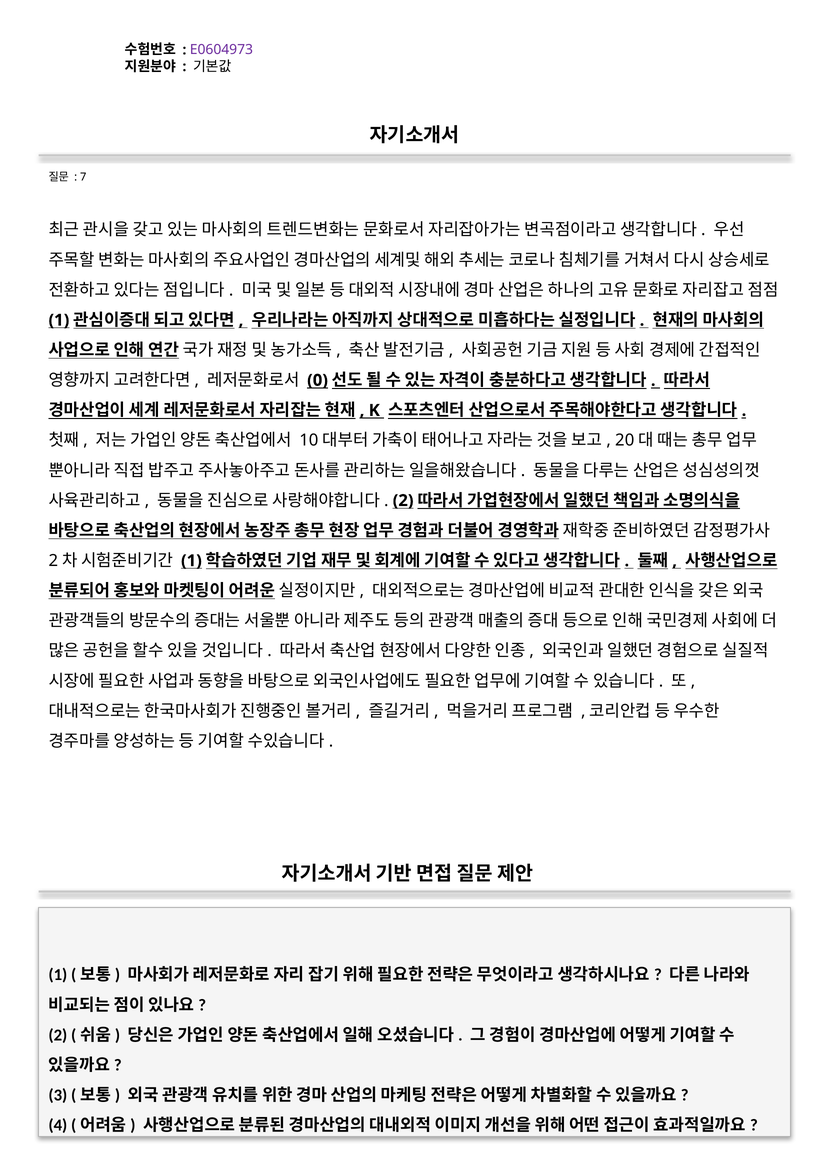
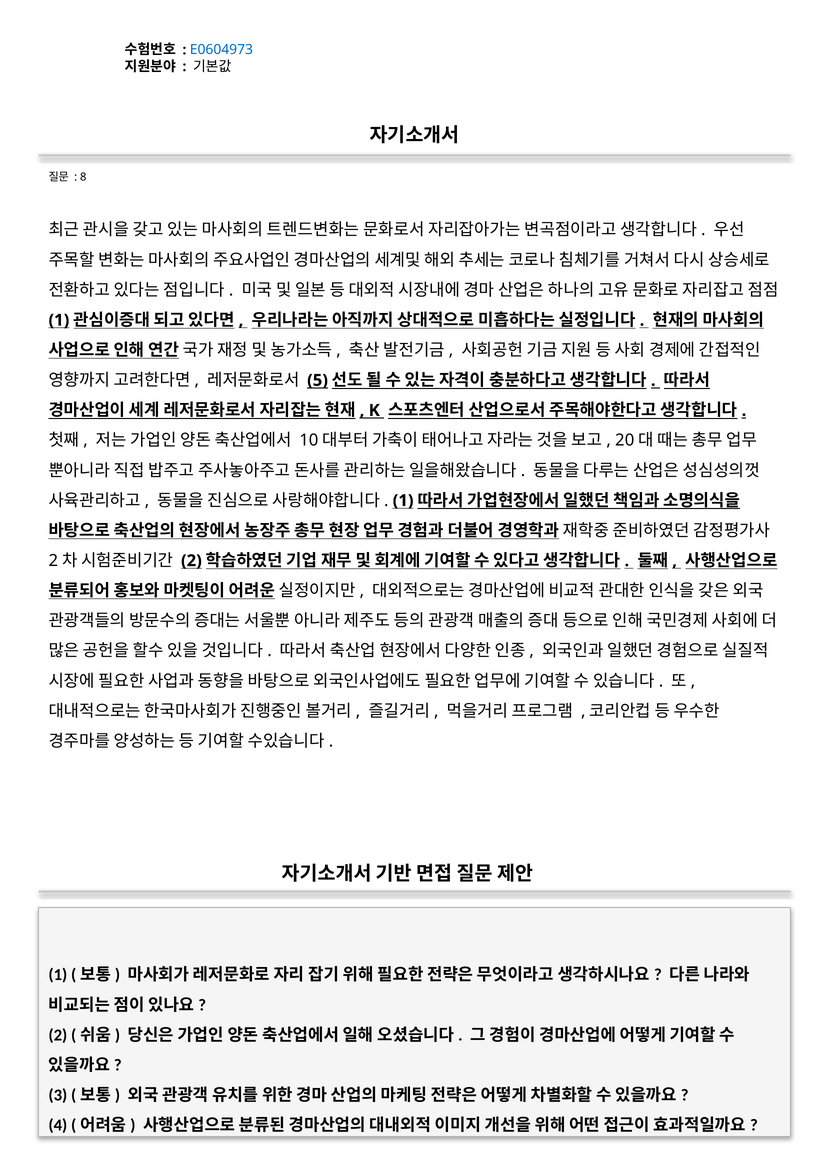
E0604973 colour: purple -> blue
7: 7 -> 8
0: 0 -> 5
2 at (403, 501): 2 -> 1
1 at (191, 561): 1 -> 2
